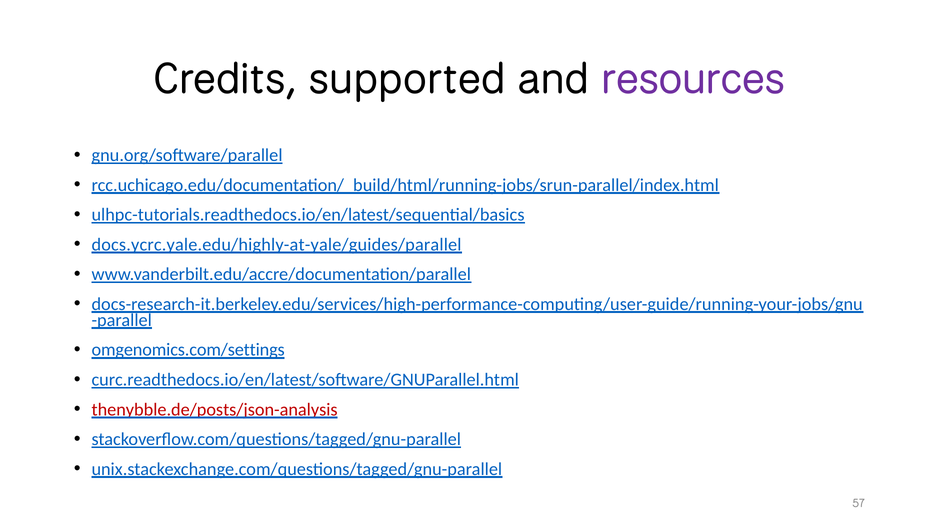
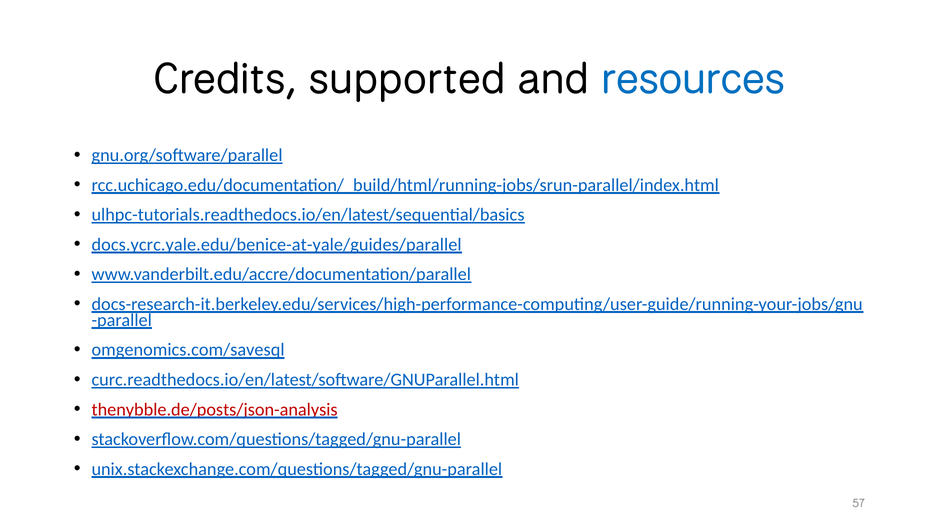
resources colour: purple -> blue
docs.ycrc.yale.edu/highly-at-yale/guides/parallel: docs.ycrc.yale.edu/highly-at-yale/guides/parallel -> docs.ycrc.yale.edu/benice-at-yale/guides/parallel
omgenomics.com/settings: omgenomics.com/settings -> omgenomics.com/savesql
